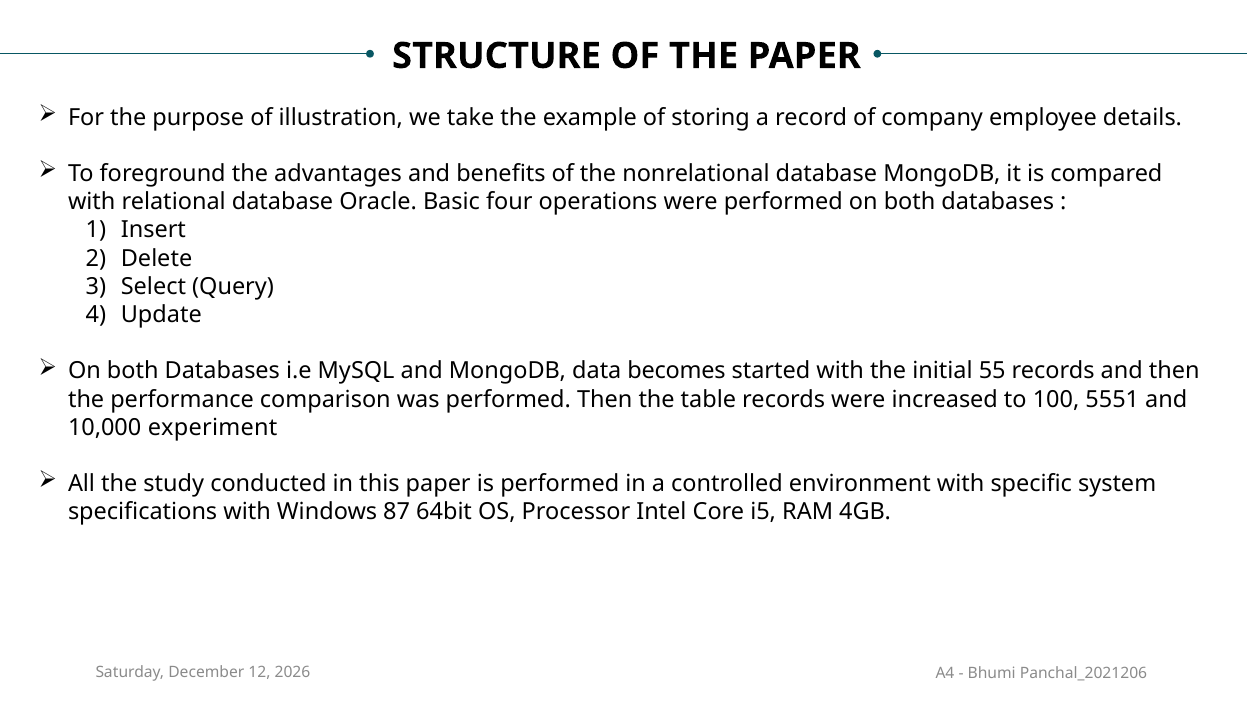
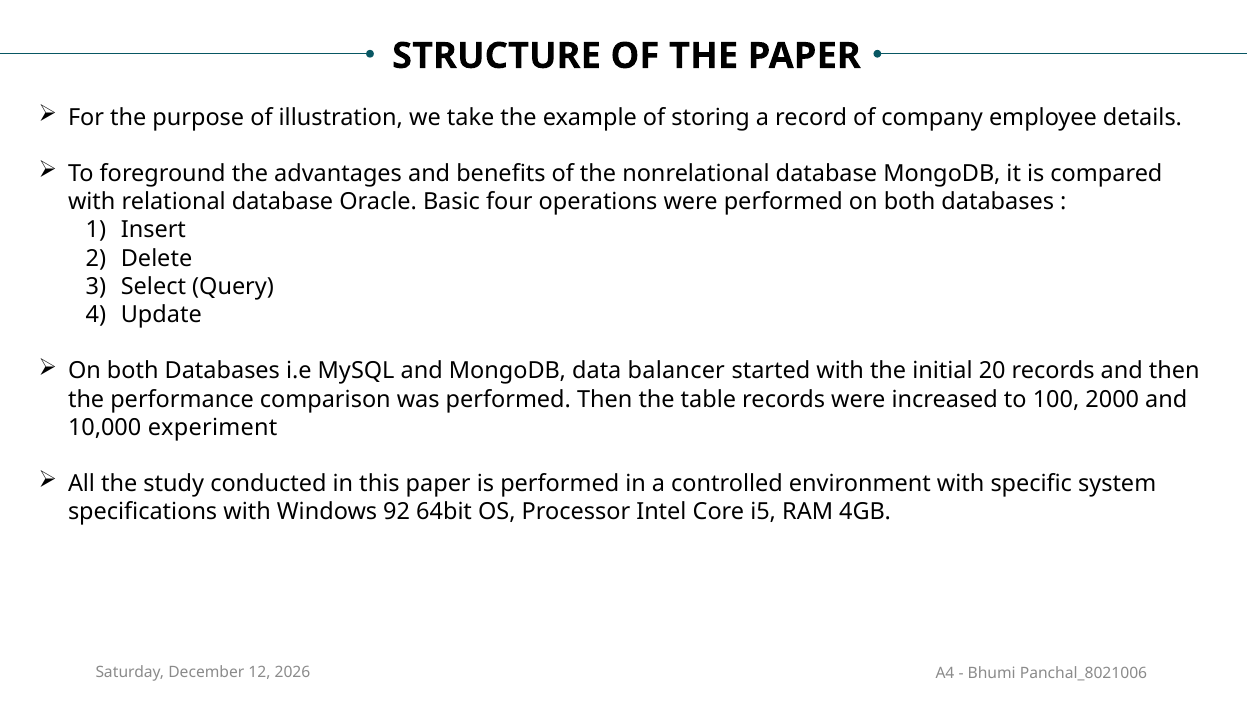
becomes: becomes -> balancer
55: 55 -> 20
5551: 5551 -> 2000
87: 87 -> 92
Panchal_2021206: Panchal_2021206 -> Panchal_8021006
